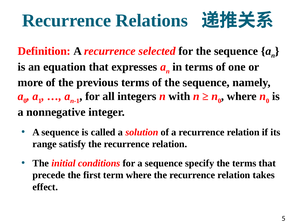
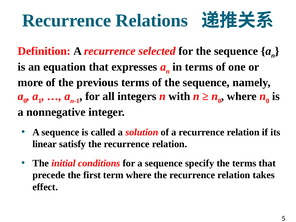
range: range -> linear
